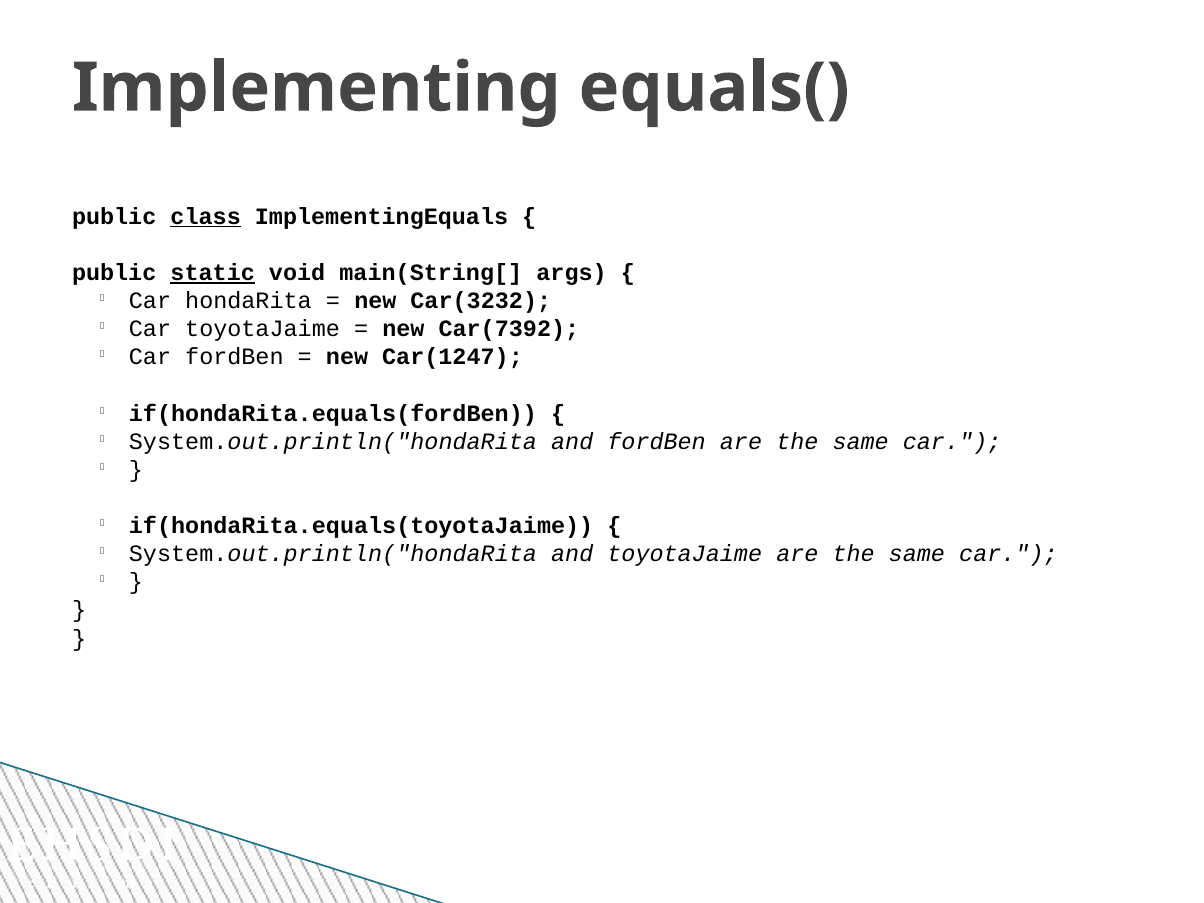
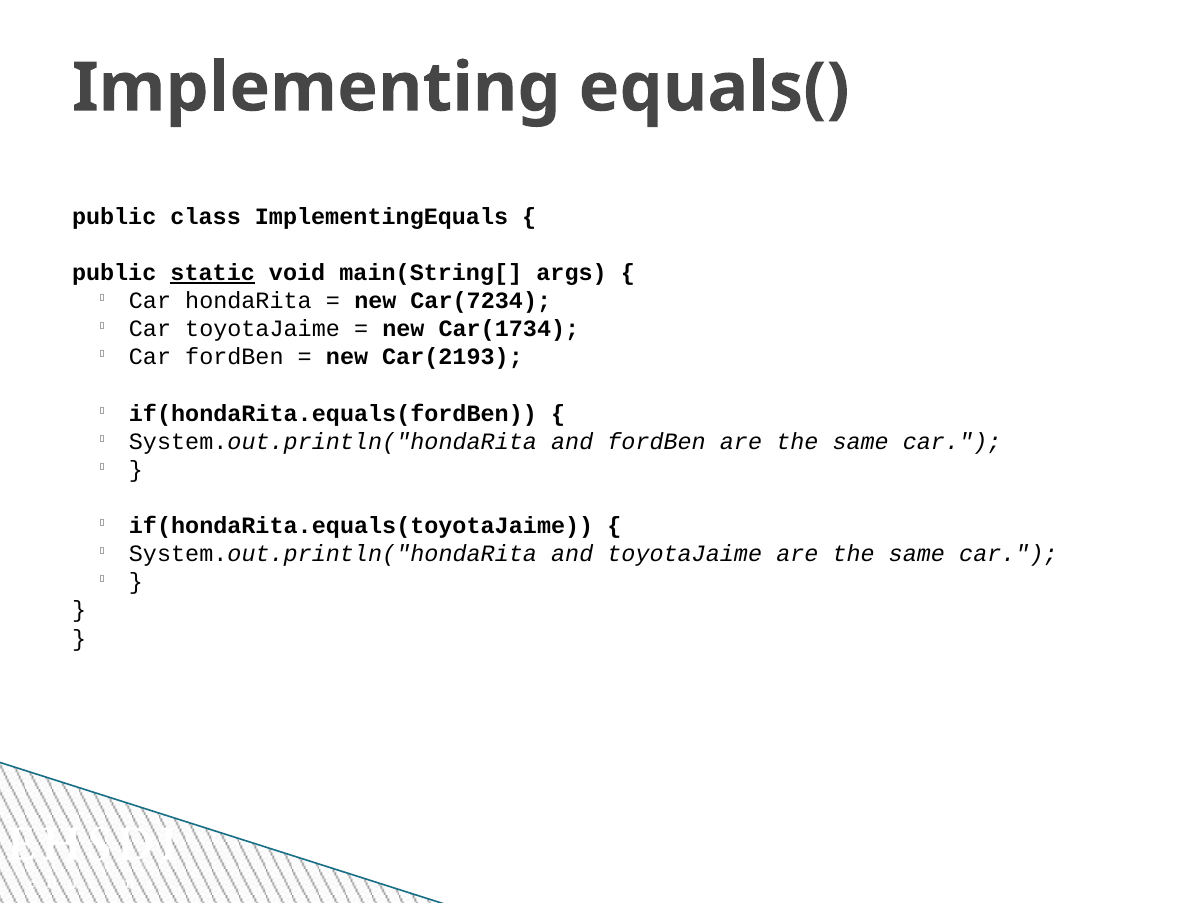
class underline: present -> none
Car(3232: Car(3232 -> Car(7234
Car(7392: Car(7392 -> Car(1734
Car(1247: Car(1247 -> Car(2193
